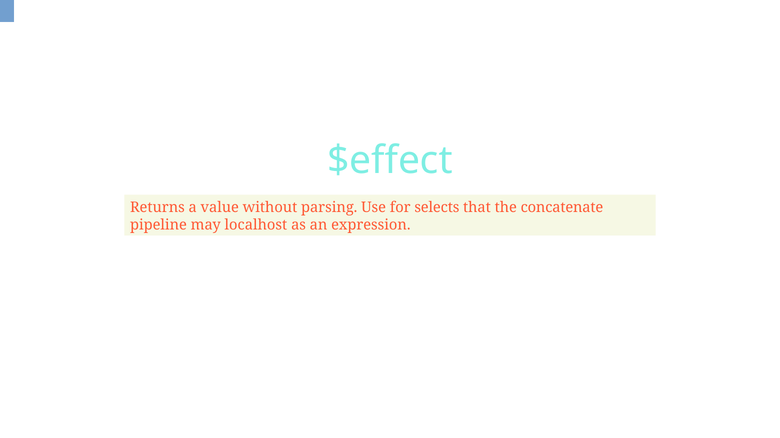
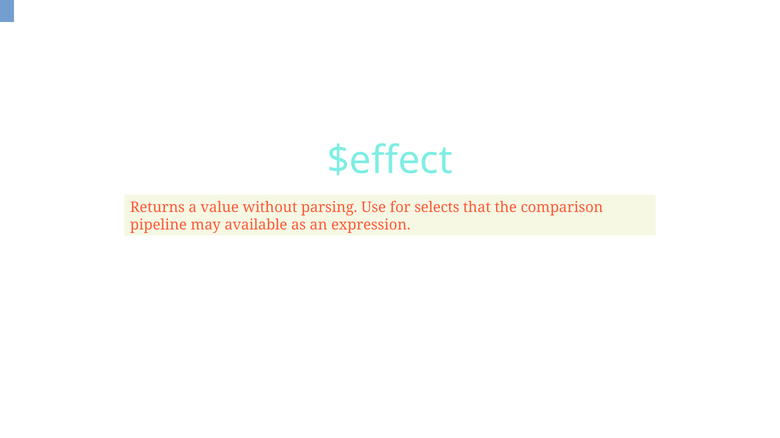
concatenate: concatenate -> comparison
localhost: localhost -> available
